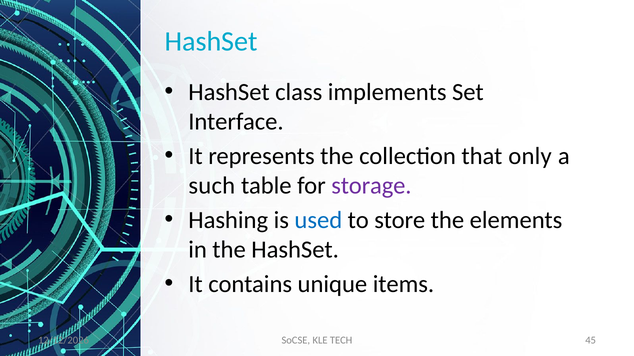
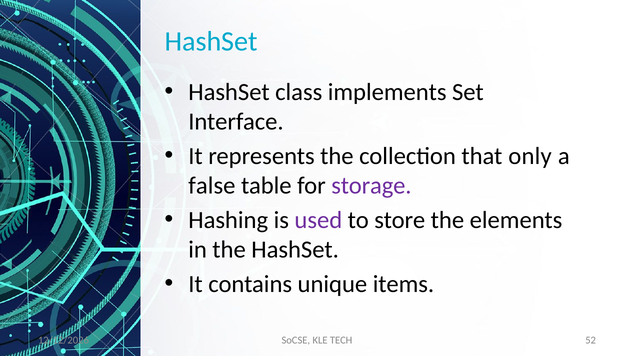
such: such -> false
used colour: blue -> purple
45: 45 -> 52
